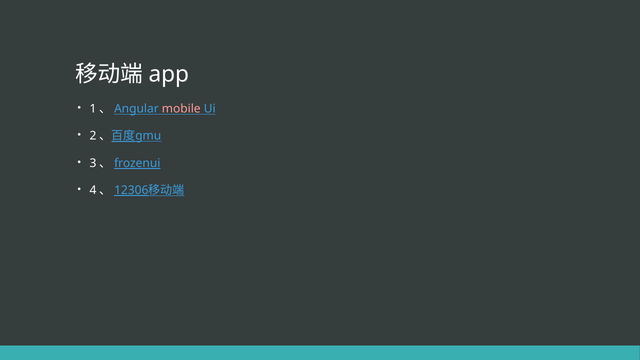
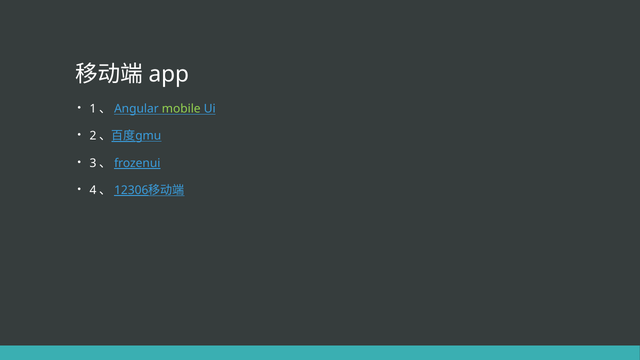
mobile colour: pink -> light green
